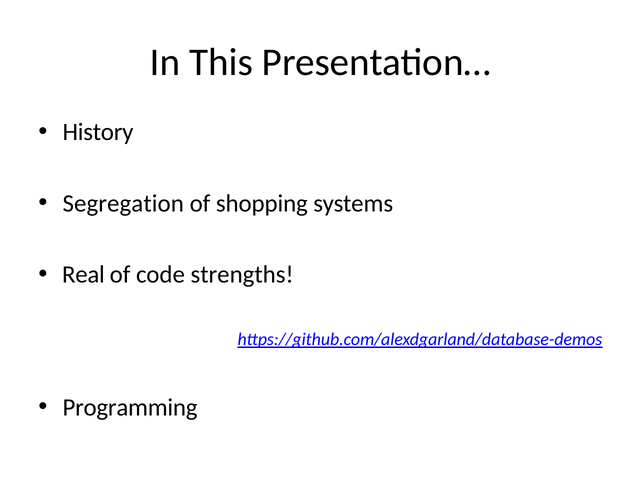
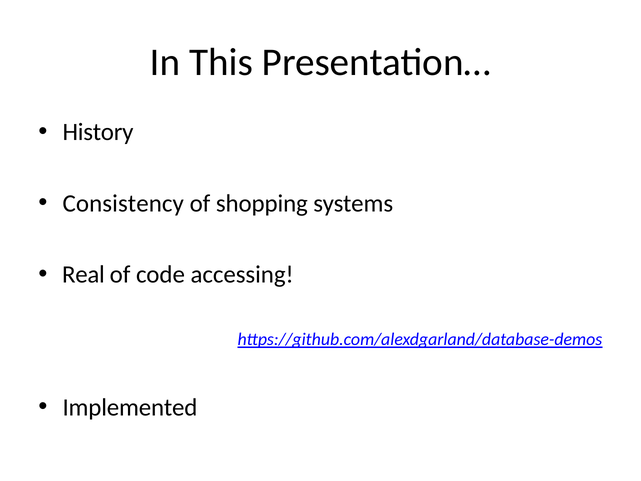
Segregation: Segregation -> Consistency
strengths: strengths -> accessing
Programming: Programming -> Implemented
